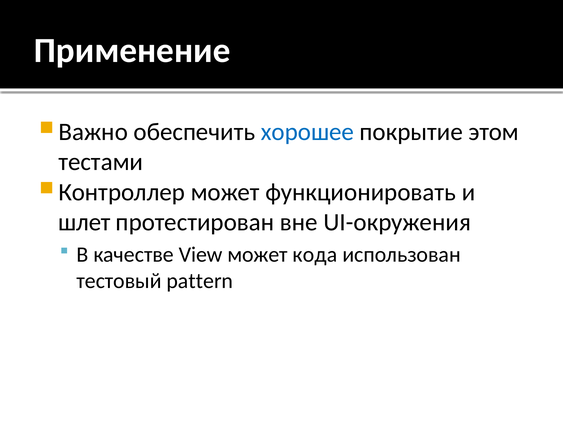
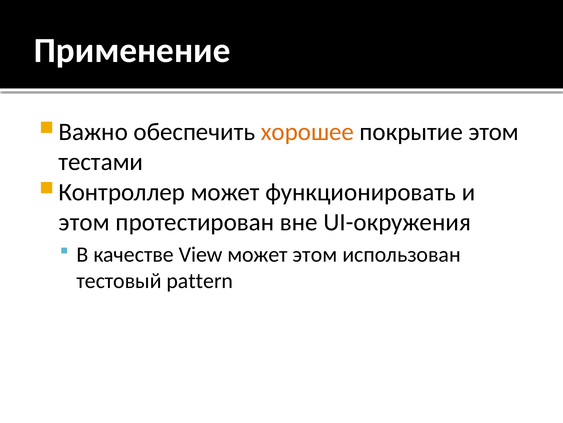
хорошее colour: blue -> orange
шлет at (84, 222): шлет -> этом
может кода: кода -> этом
